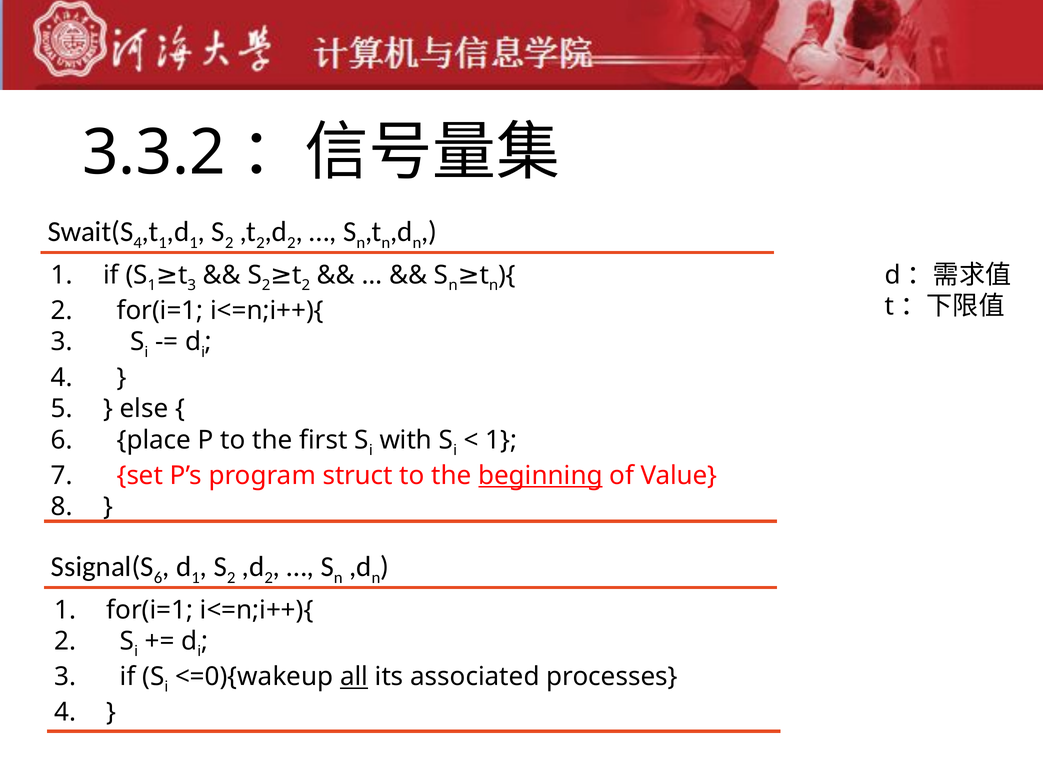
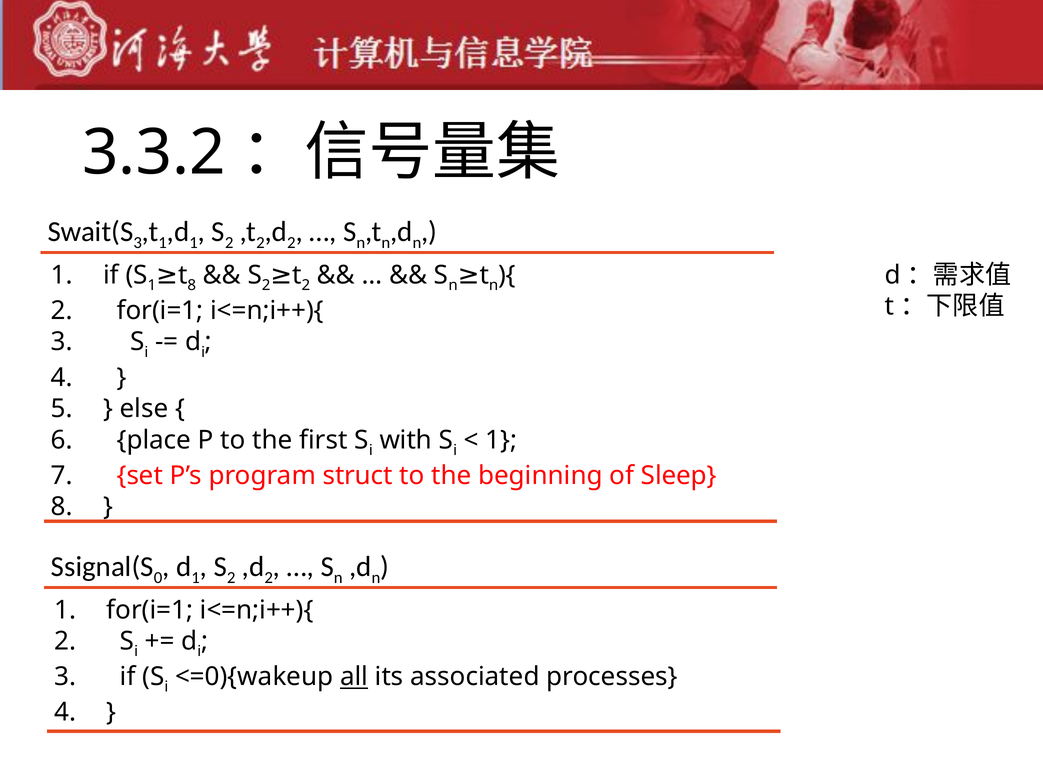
4 at (138, 243): 4 -> 3
3 at (192, 285): 3 -> 8
beginning underline: present -> none
Value: Value -> Sleep
6 at (158, 578): 6 -> 0
